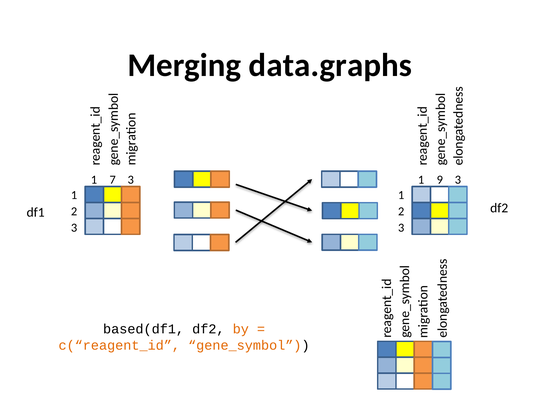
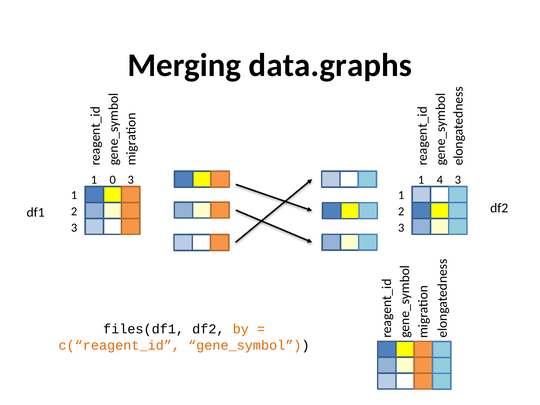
7: 7 -> 0
9: 9 -> 4
based(df1: based(df1 -> files(df1
